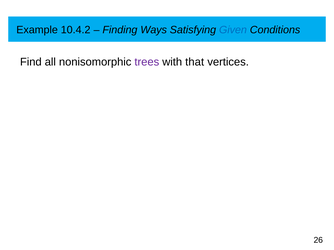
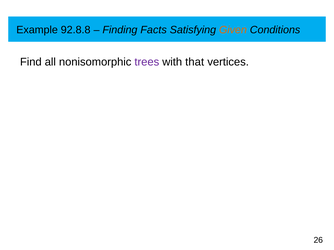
10.4.2: 10.4.2 -> 92.8.8
Ways: Ways -> Facts
Given colour: blue -> orange
